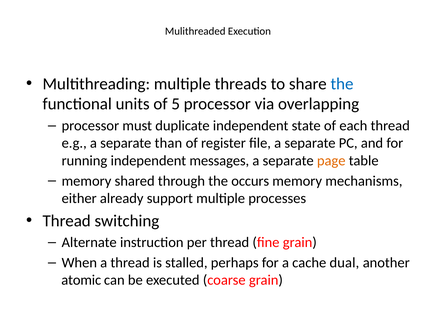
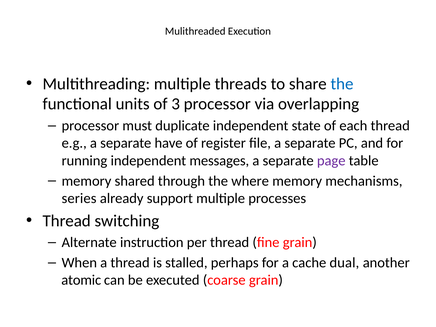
5: 5 -> 3
than: than -> have
page colour: orange -> purple
occurs: occurs -> where
either: either -> series
